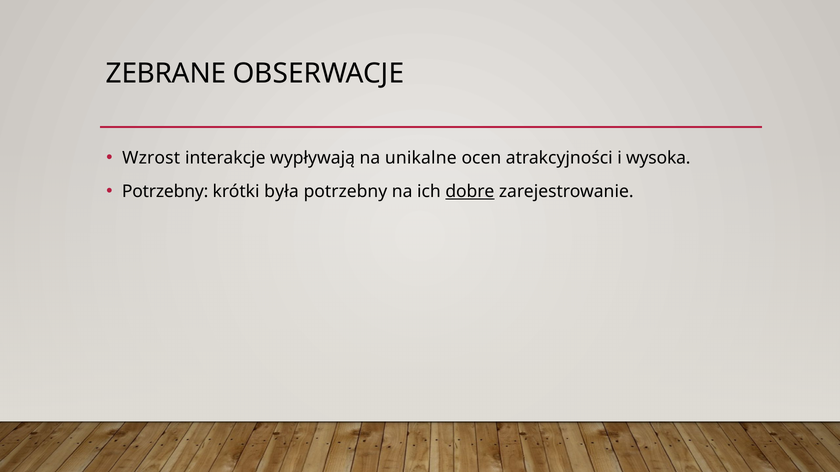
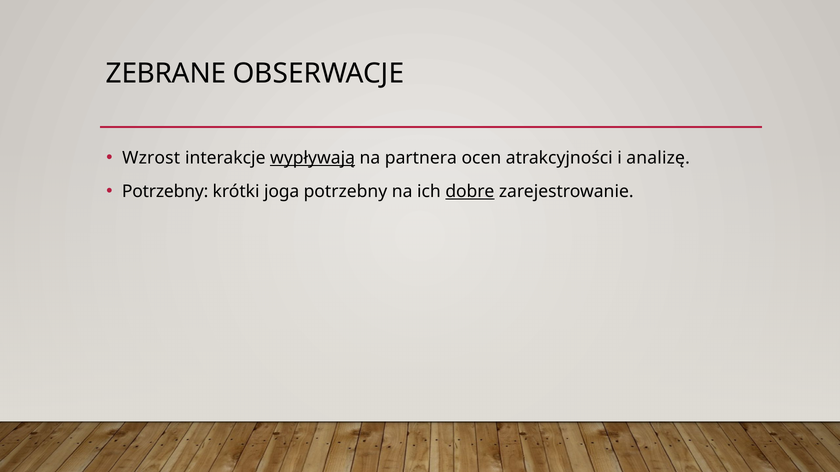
wypływają underline: none -> present
unikalne: unikalne -> partnera
wysoka: wysoka -> analizę
była: była -> joga
